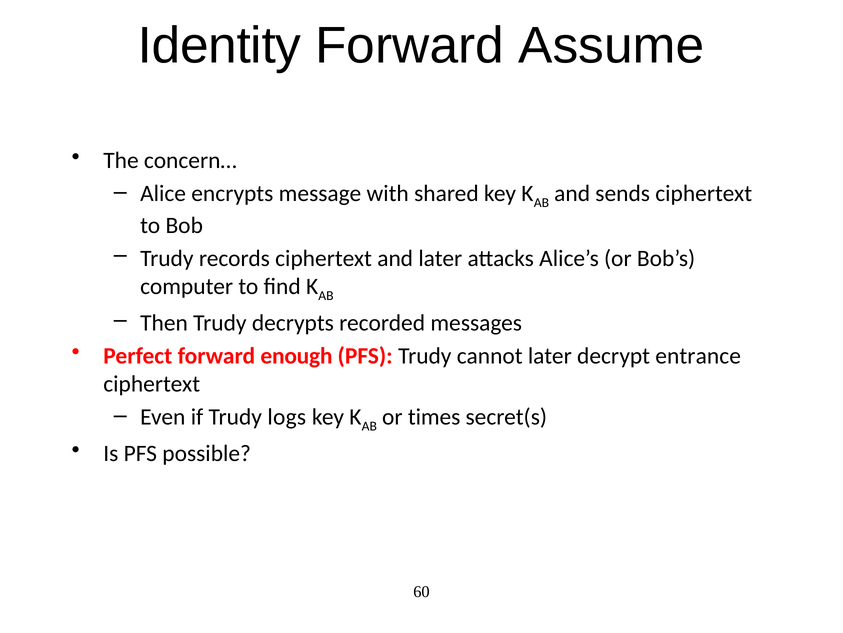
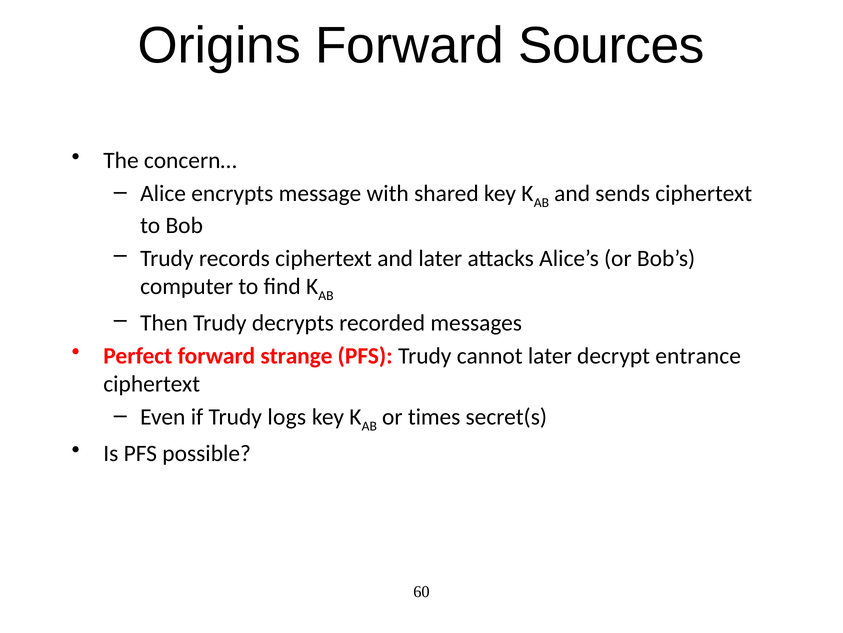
Identity: Identity -> Origins
Assume: Assume -> Sources
enough: enough -> strange
